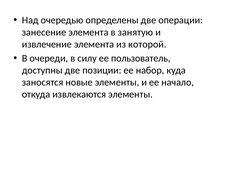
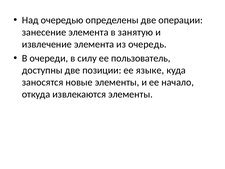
которой: которой -> очередь
набор: набор -> языке
